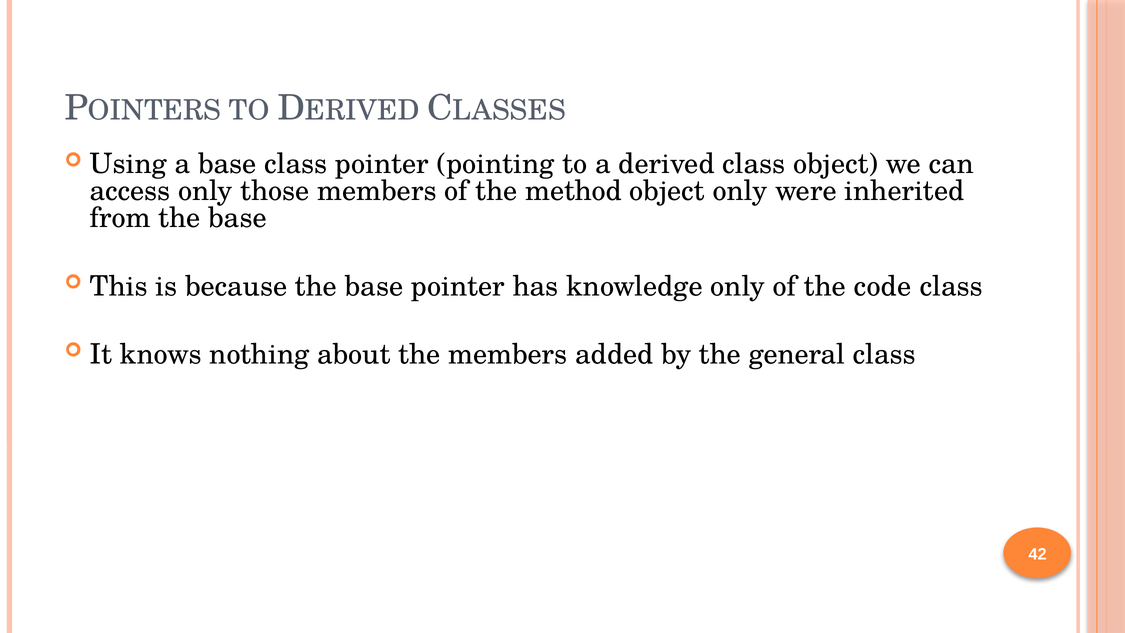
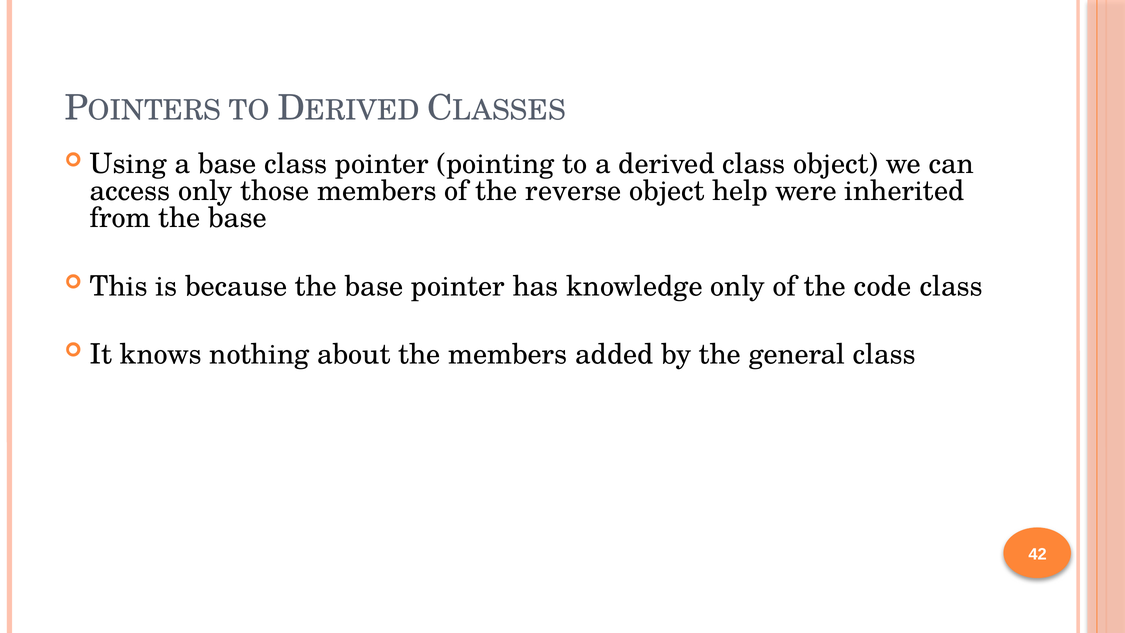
method: method -> reverse
object only: only -> help
